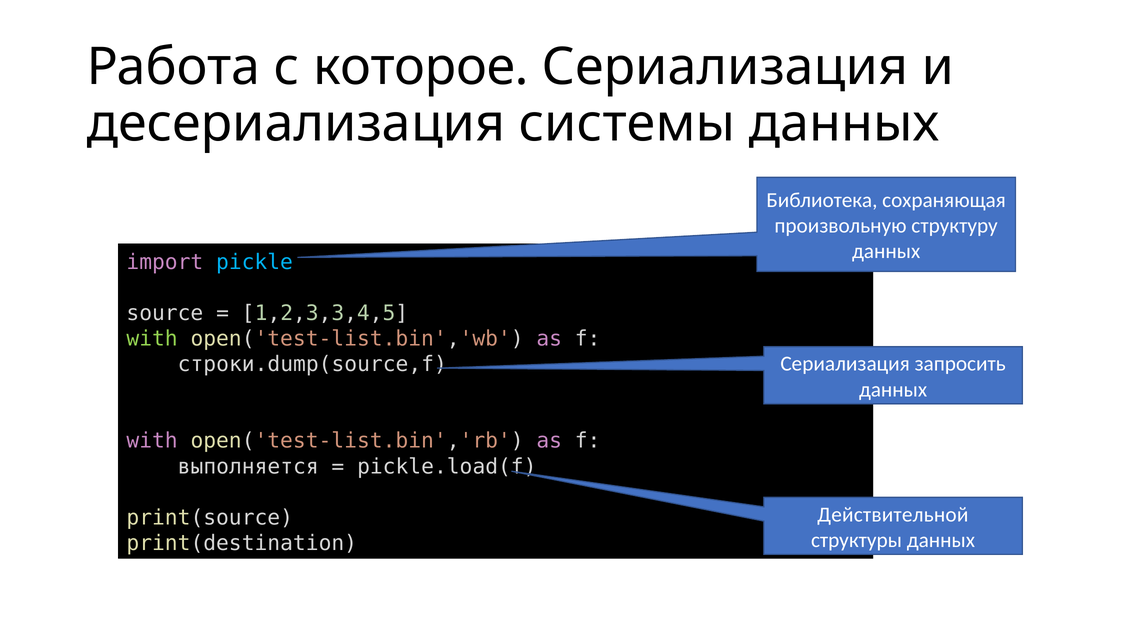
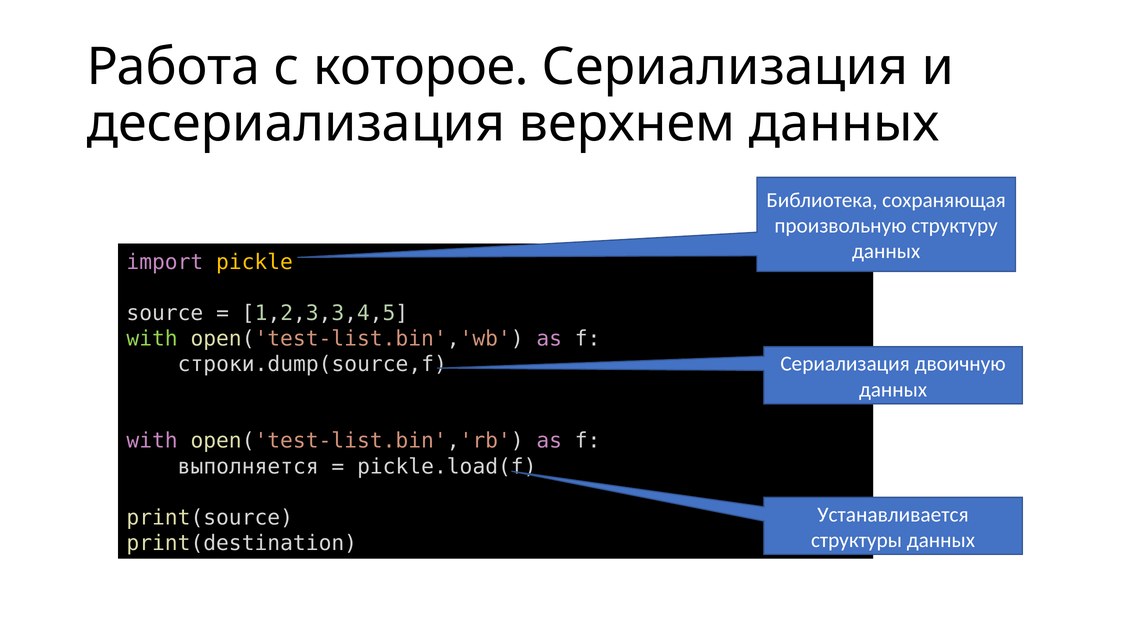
системы: системы -> верхнем
pickle colour: light blue -> yellow
запросить: запросить -> двоичную
Действительной: Действительной -> Устанавливается
